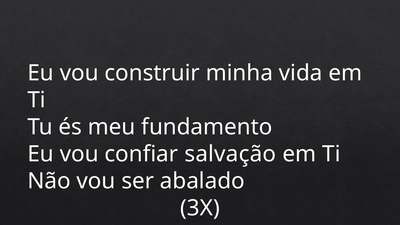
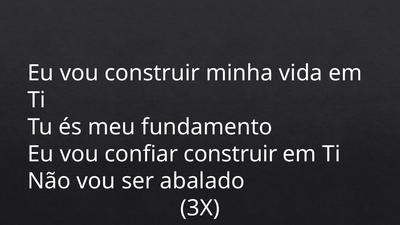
confiar salvação: salvação -> construir
